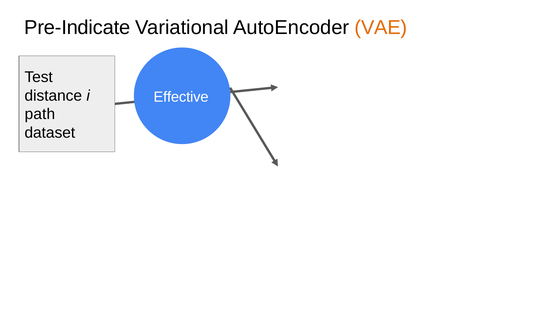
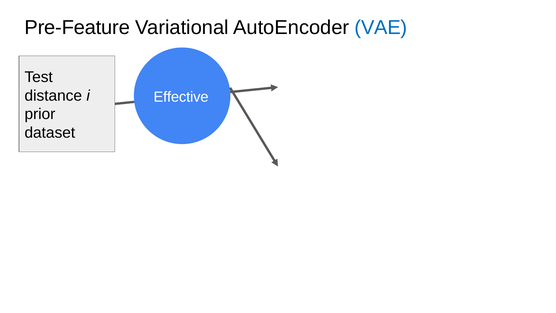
Pre-Indicate: Pre-Indicate -> Pre-Feature
VAE colour: orange -> blue
path: path -> prior
